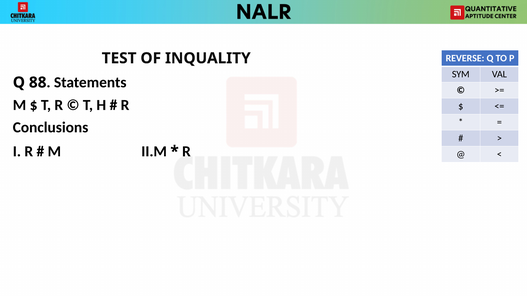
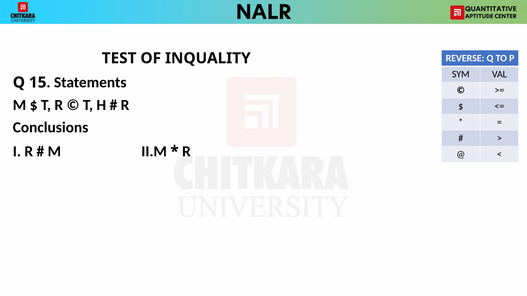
88: 88 -> 15
